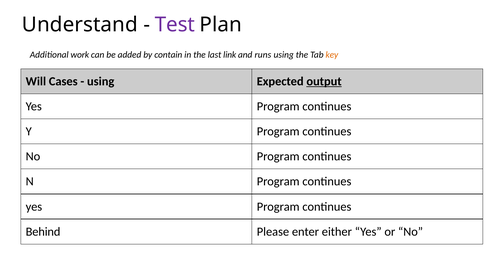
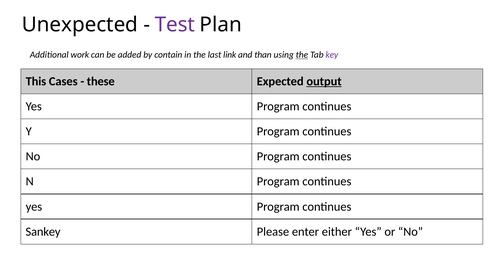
Understand: Understand -> Unexpected
runs: runs -> than
the at (302, 55) underline: none -> present
key colour: orange -> purple
Will: Will -> This
using at (101, 81): using -> these
Behind: Behind -> Sankey
